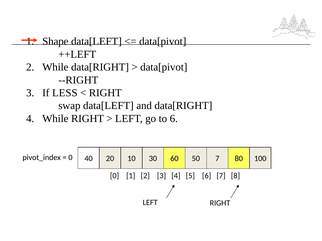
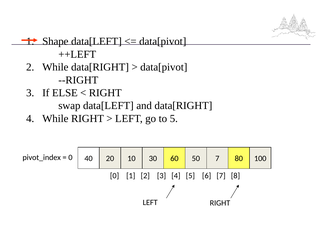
LESS: LESS -> ELSE
to 6: 6 -> 5
